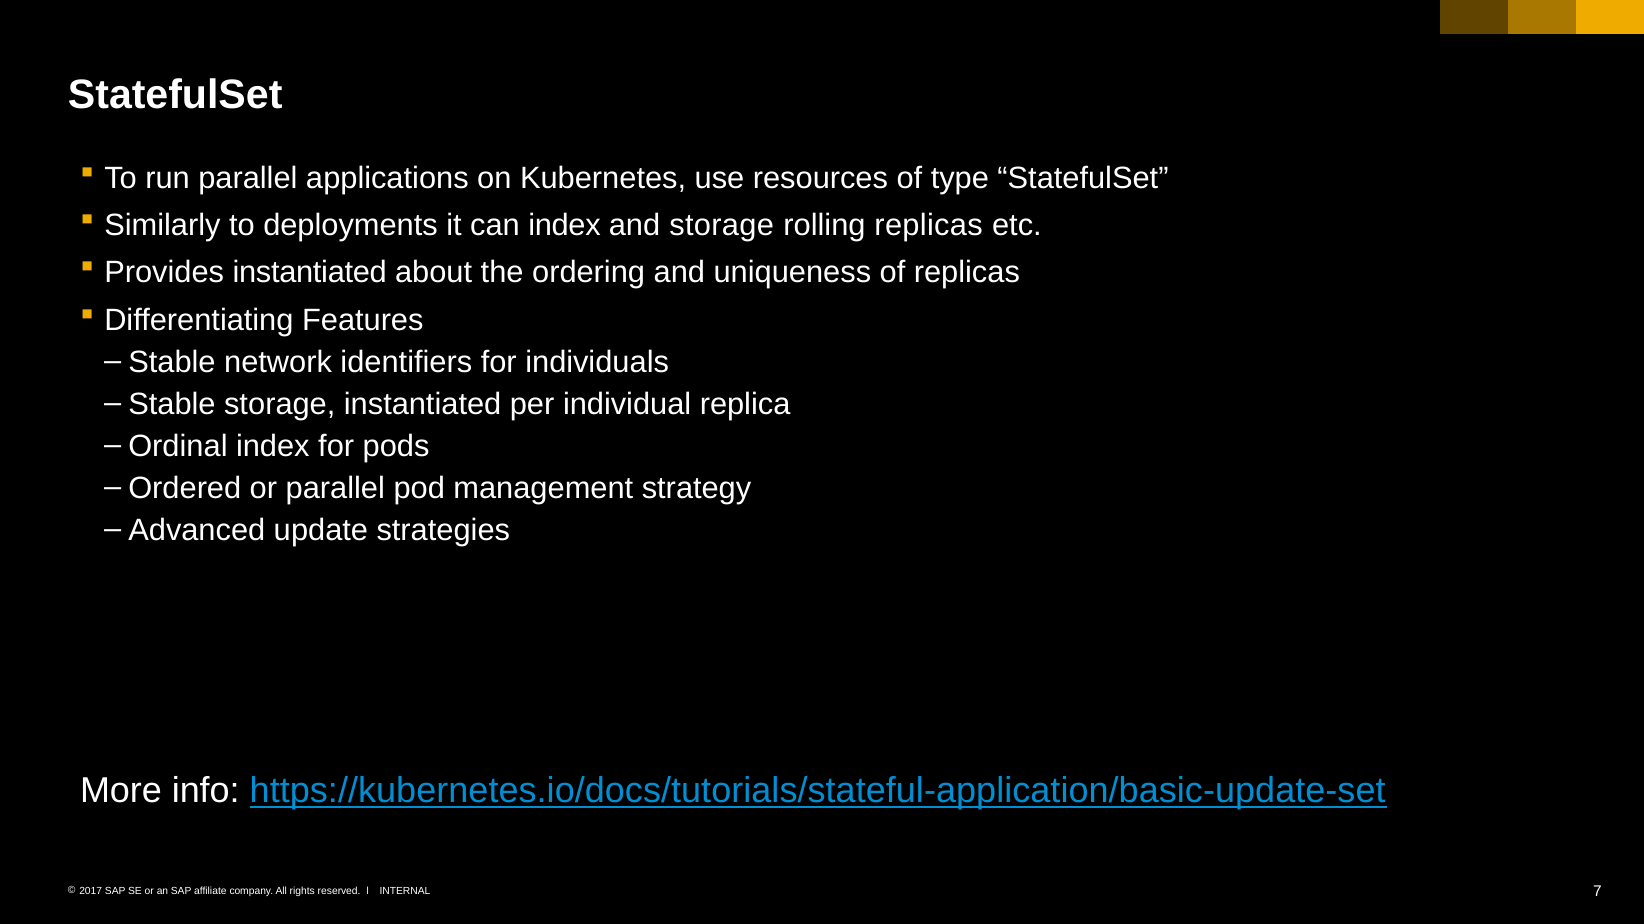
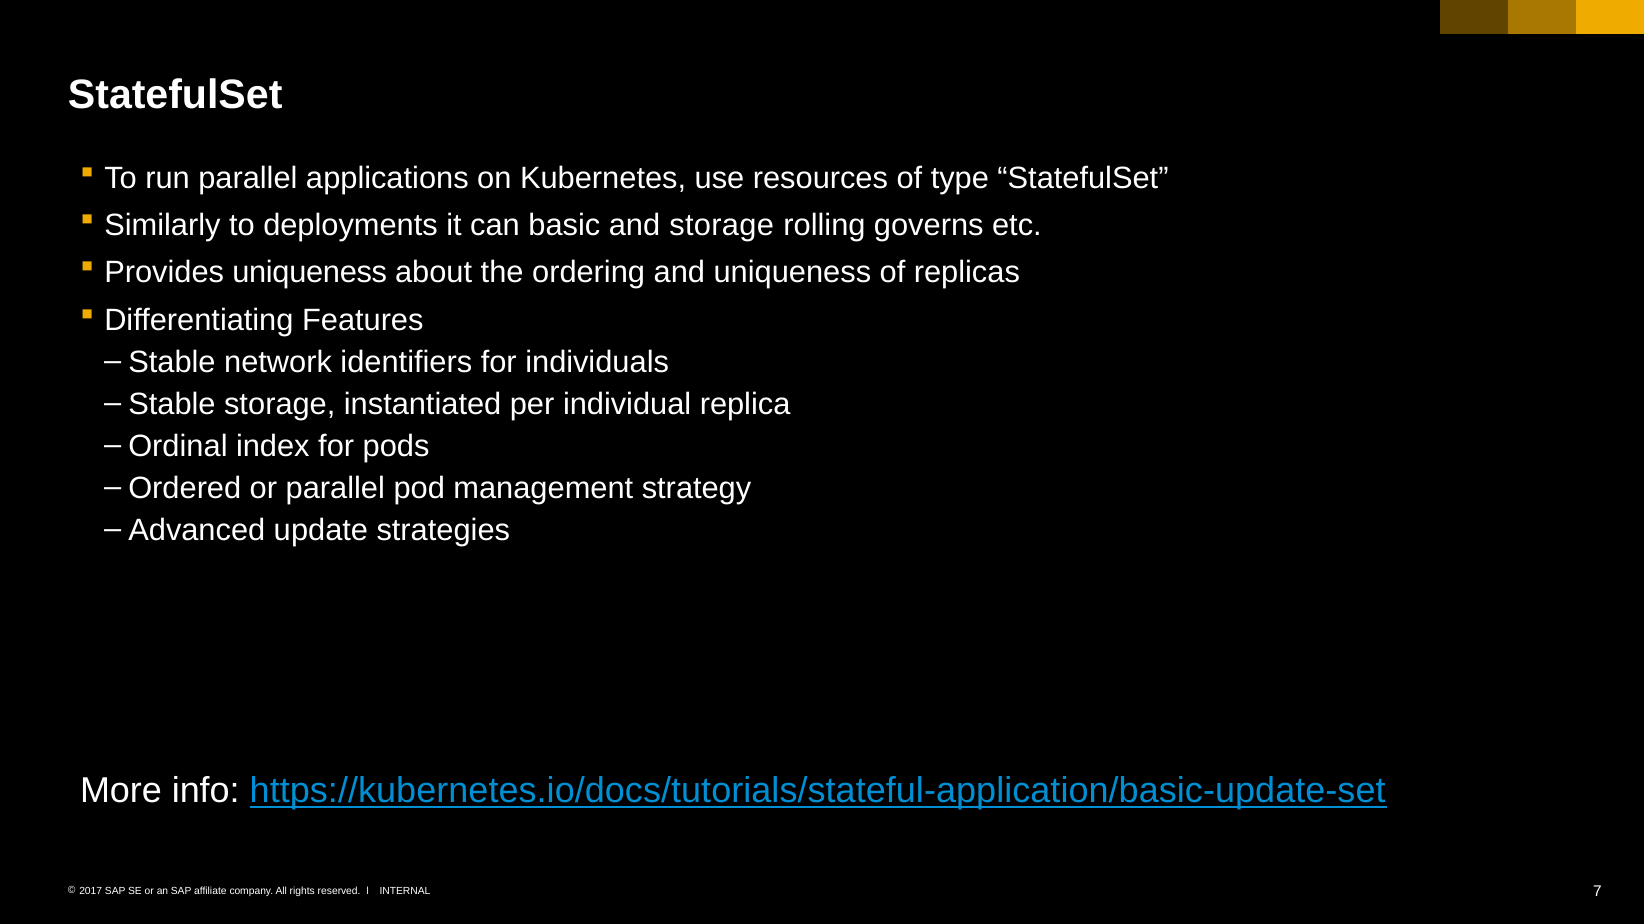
can index: index -> basic
rolling replicas: replicas -> governs
Provides instantiated: instantiated -> uniqueness
